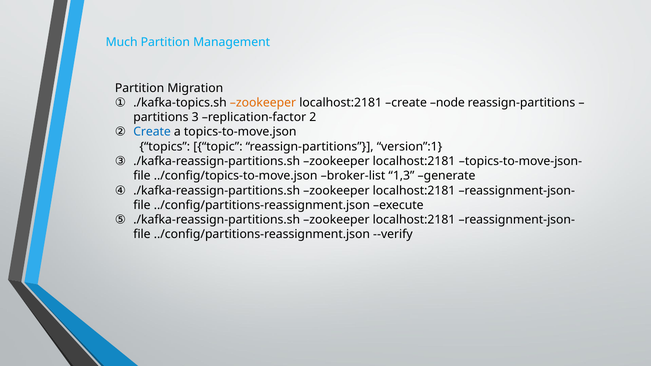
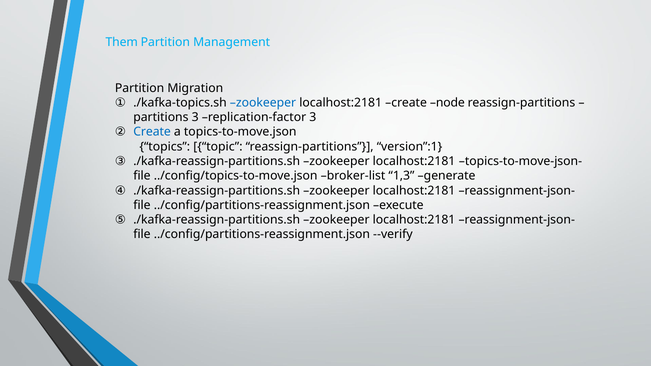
Much: Much -> Them
zookeeper at (263, 103) colour: orange -> blue
replication-factor 2: 2 -> 3
